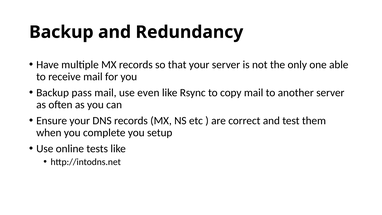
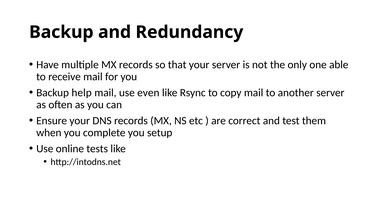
pass: pass -> help
